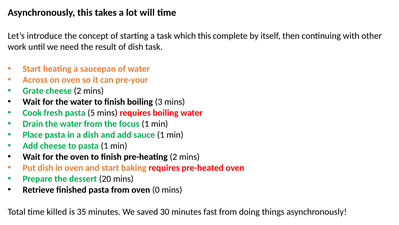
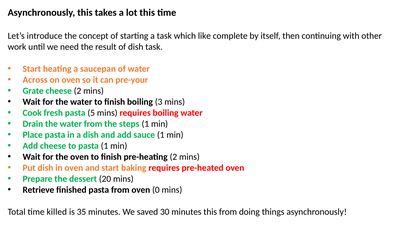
lot will: will -> this
which this: this -> like
focus: focus -> steps
minutes fast: fast -> this
